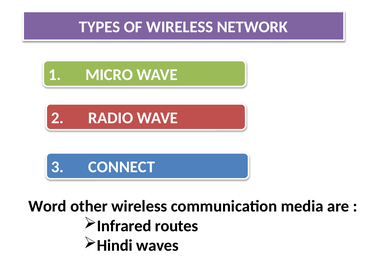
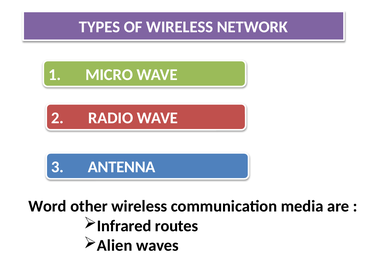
CONNECT: CONNECT -> ANTENNA
Hindi: Hindi -> Alien
